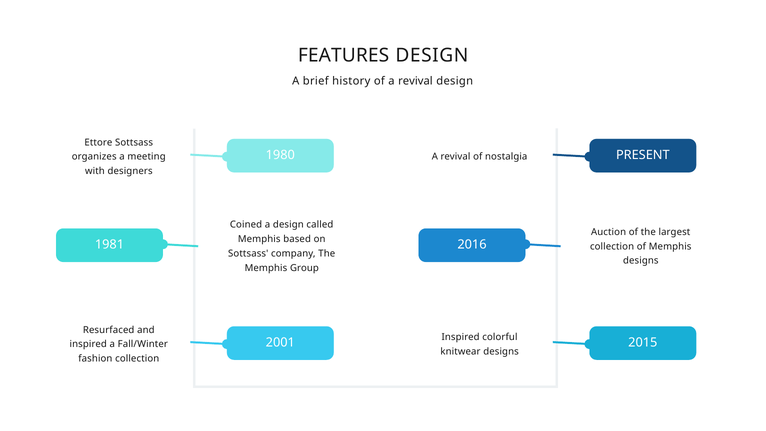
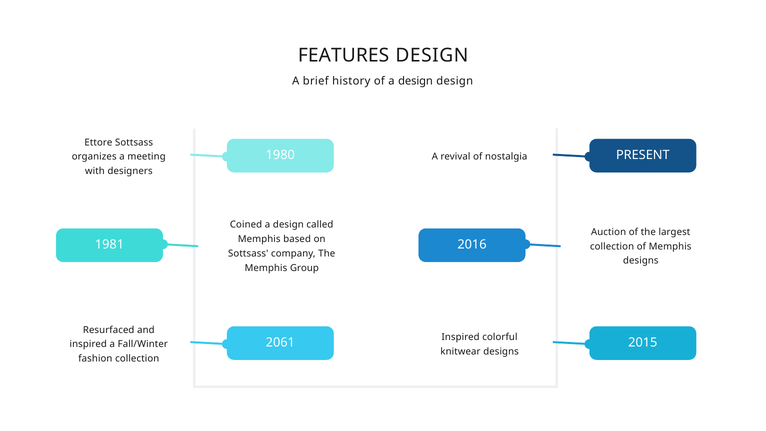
of a revival: revival -> design
2001: 2001 -> 2061
